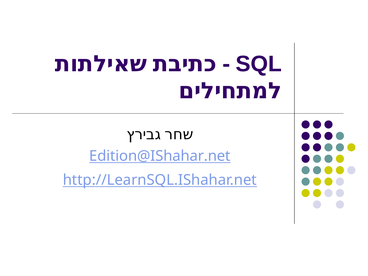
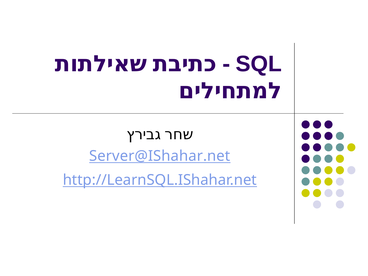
Edition@IShahar.net: Edition@IShahar.net -> Server@IShahar.net
